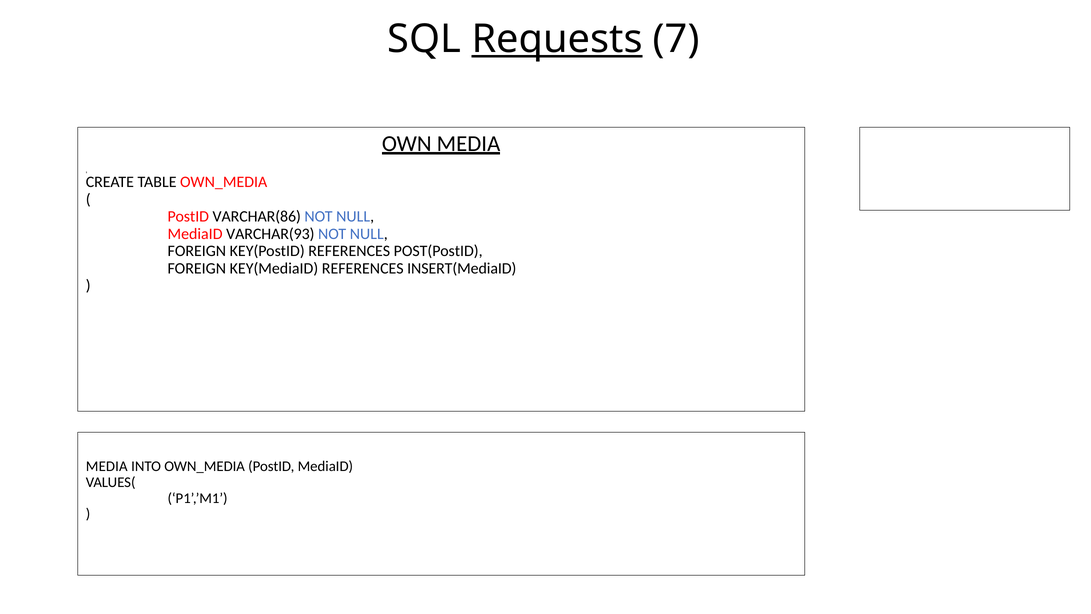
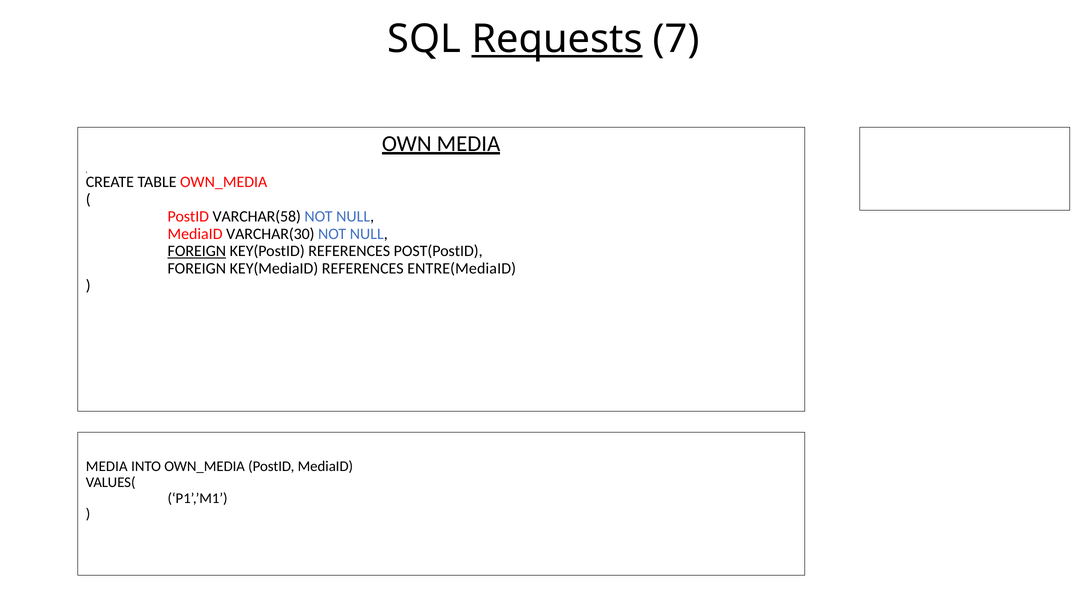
VARCHAR(86: VARCHAR(86 -> VARCHAR(58
VARCHAR(93: VARCHAR(93 -> VARCHAR(30
FOREIGN at (197, 251) underline: none -> present
INSERT(MediaID: INSERT(MediaID -> ENTRE(MediaID
